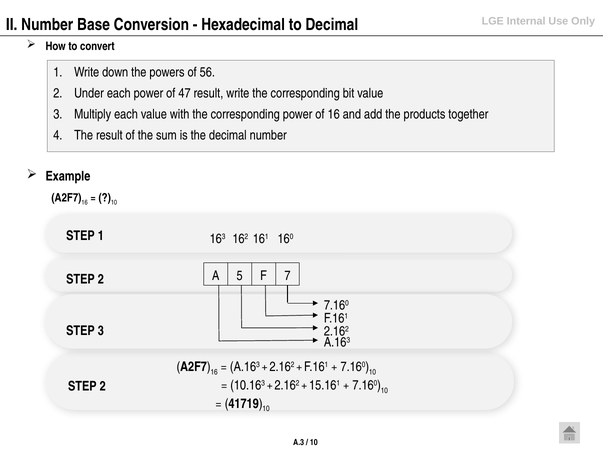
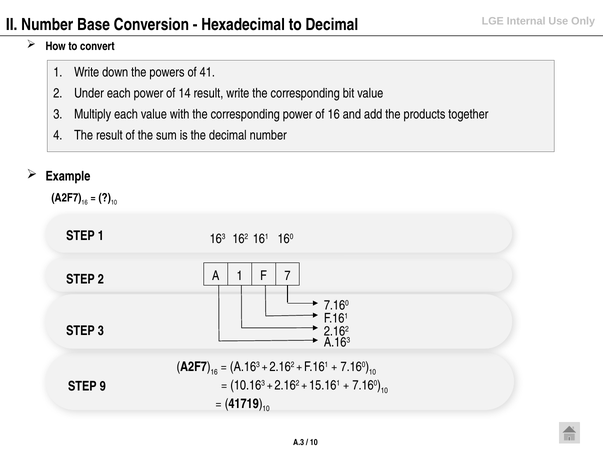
56: 56 -> 41
47: 47 -> 14
A 5: 5 -> 1
2 at (103, 387): 2 -> 9
